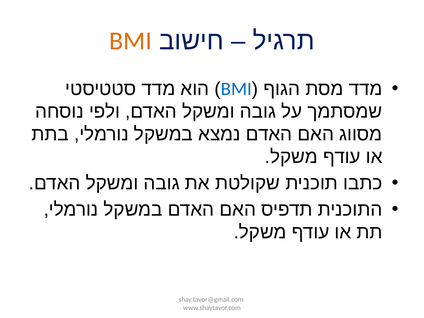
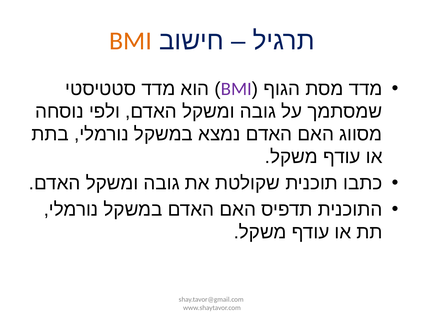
BMI at (236, 89) colour: blue -> purple
